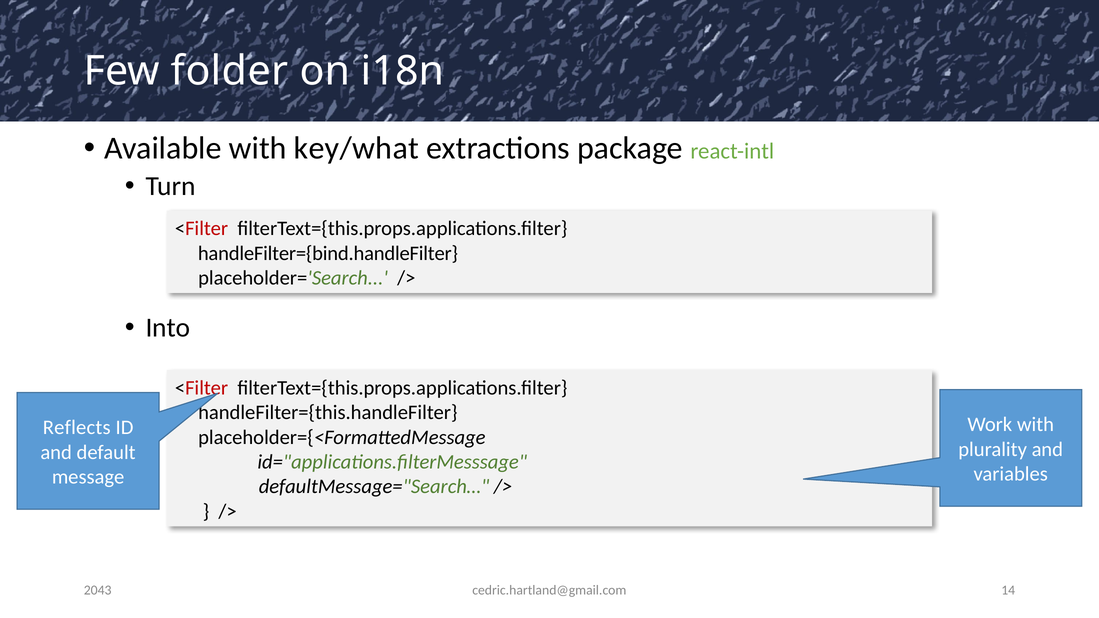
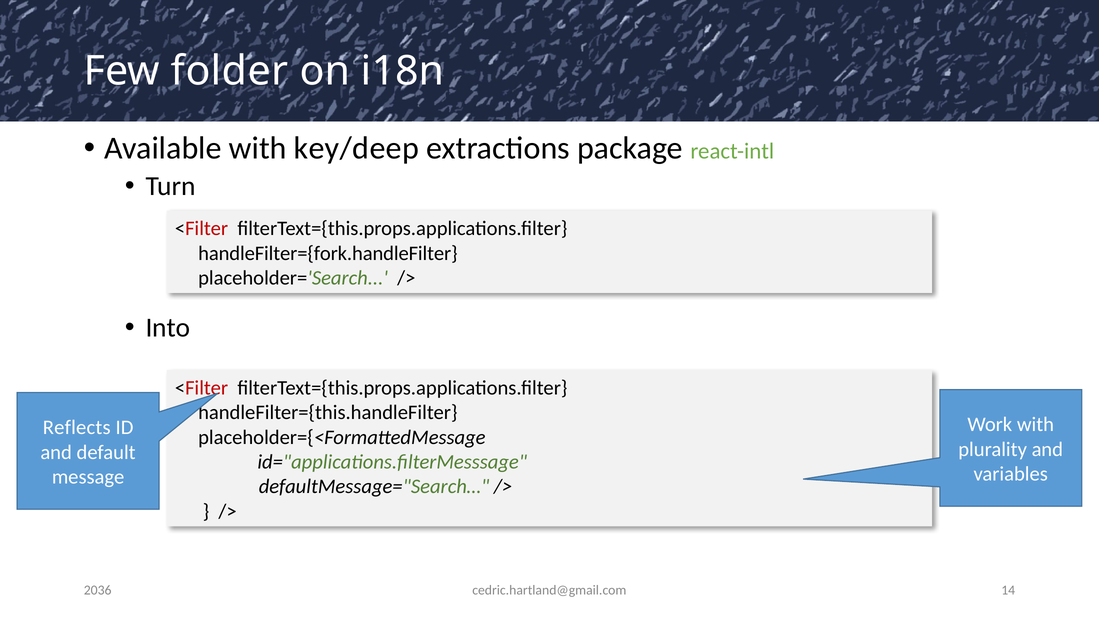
key/what: key/what -> key/deep
handleFilter={bind.handleFilter: handleFilter={bind.handleFilter -> handleFilter={fork.handleFilter
2043: 2043 -> 2036
